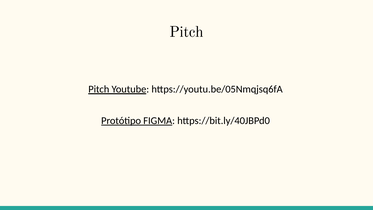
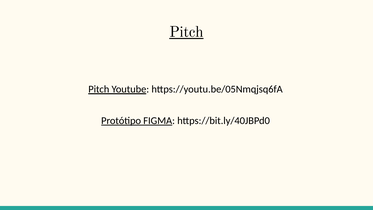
Pitch at (186, 32) underline: none -> present
